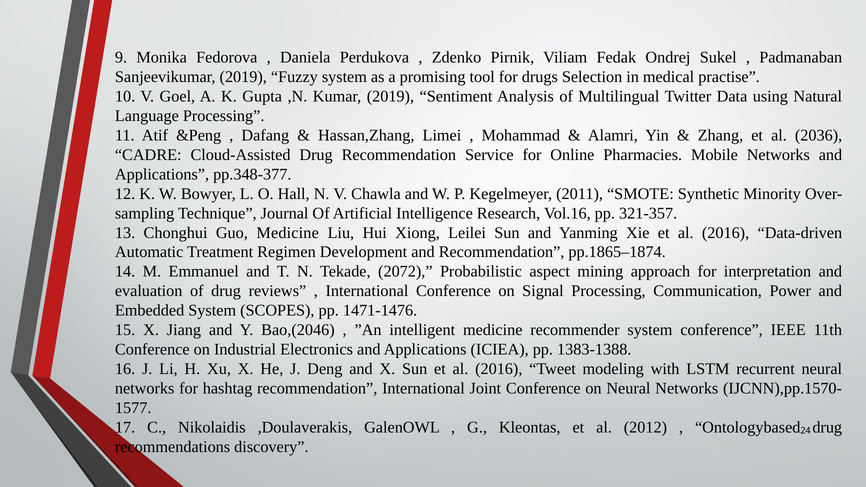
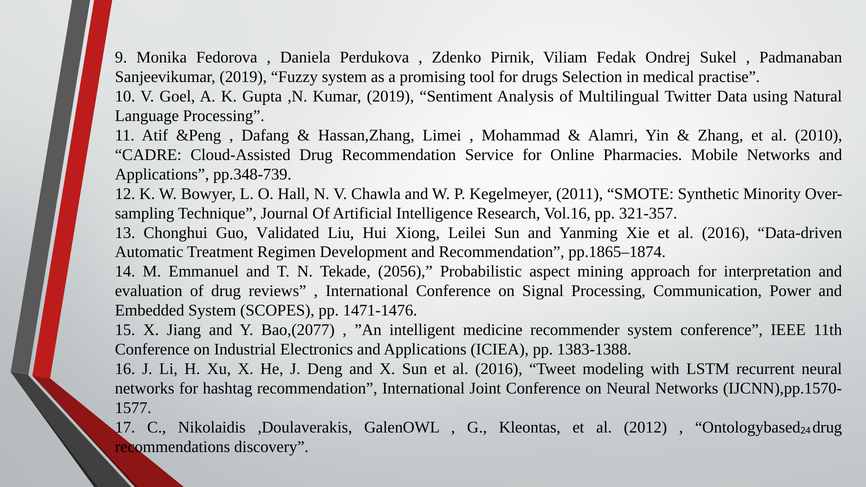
2036: 2036 -> 2010
pp.348-377: pp.348-377 -> pp.348-739
Guo Medicine: Medicine -> Validated
2072: 2072 -> 2056
Bao,(2046: Bao,(2046 -> Bao,(2077
